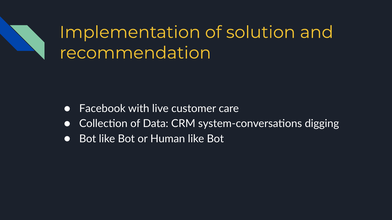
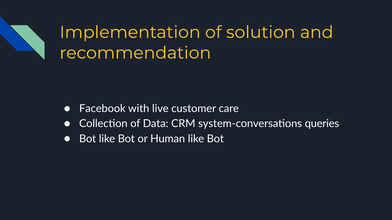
digging: digging -> queries
